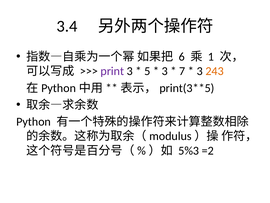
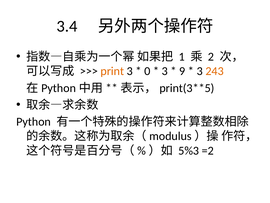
6: 6 -> 1
1: 1 -> 2
print colour: purple -> orange
5: 5 -> 0
7: 7 -> 9
